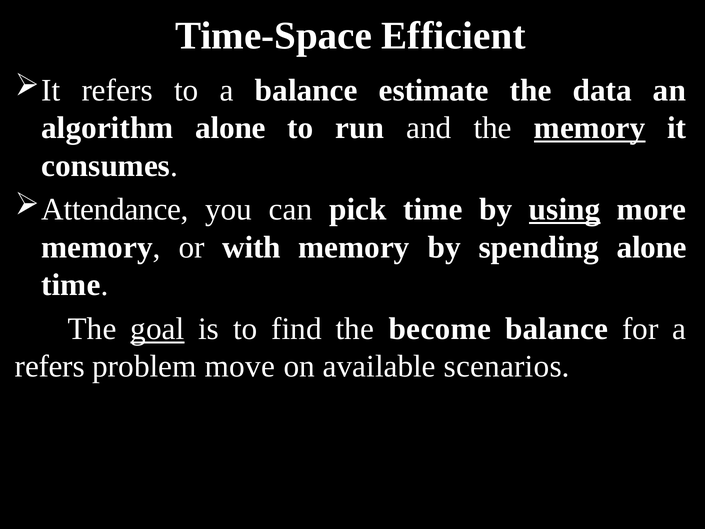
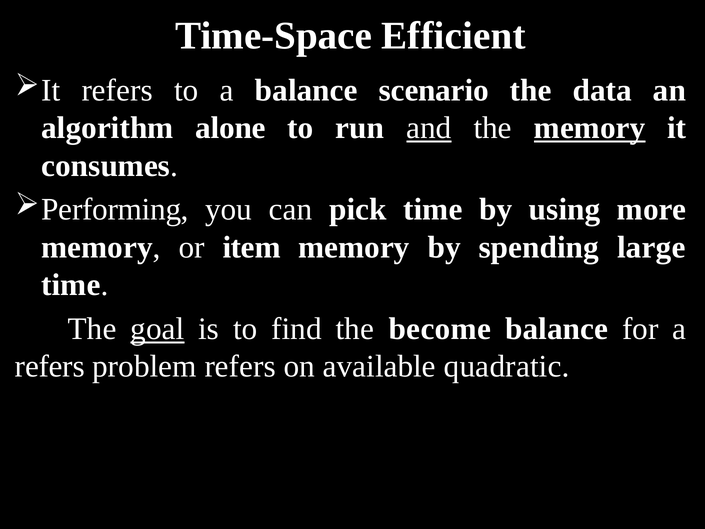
estimate: estimate -> scenario
and underline: none -> present
Attendance: Attendance -> Performing
using underline: present -> none
with: with -> item
spending alone: alone -> large
problem move: move -> refers
scenarios: scenarios -> quadratic
